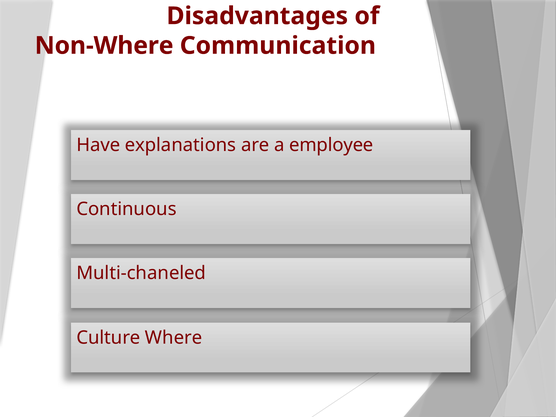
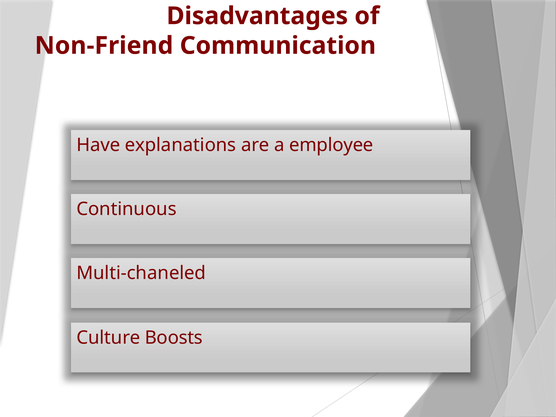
Non-Where: Non-Where -> Non-Friend
Where: Where -> Boosts
